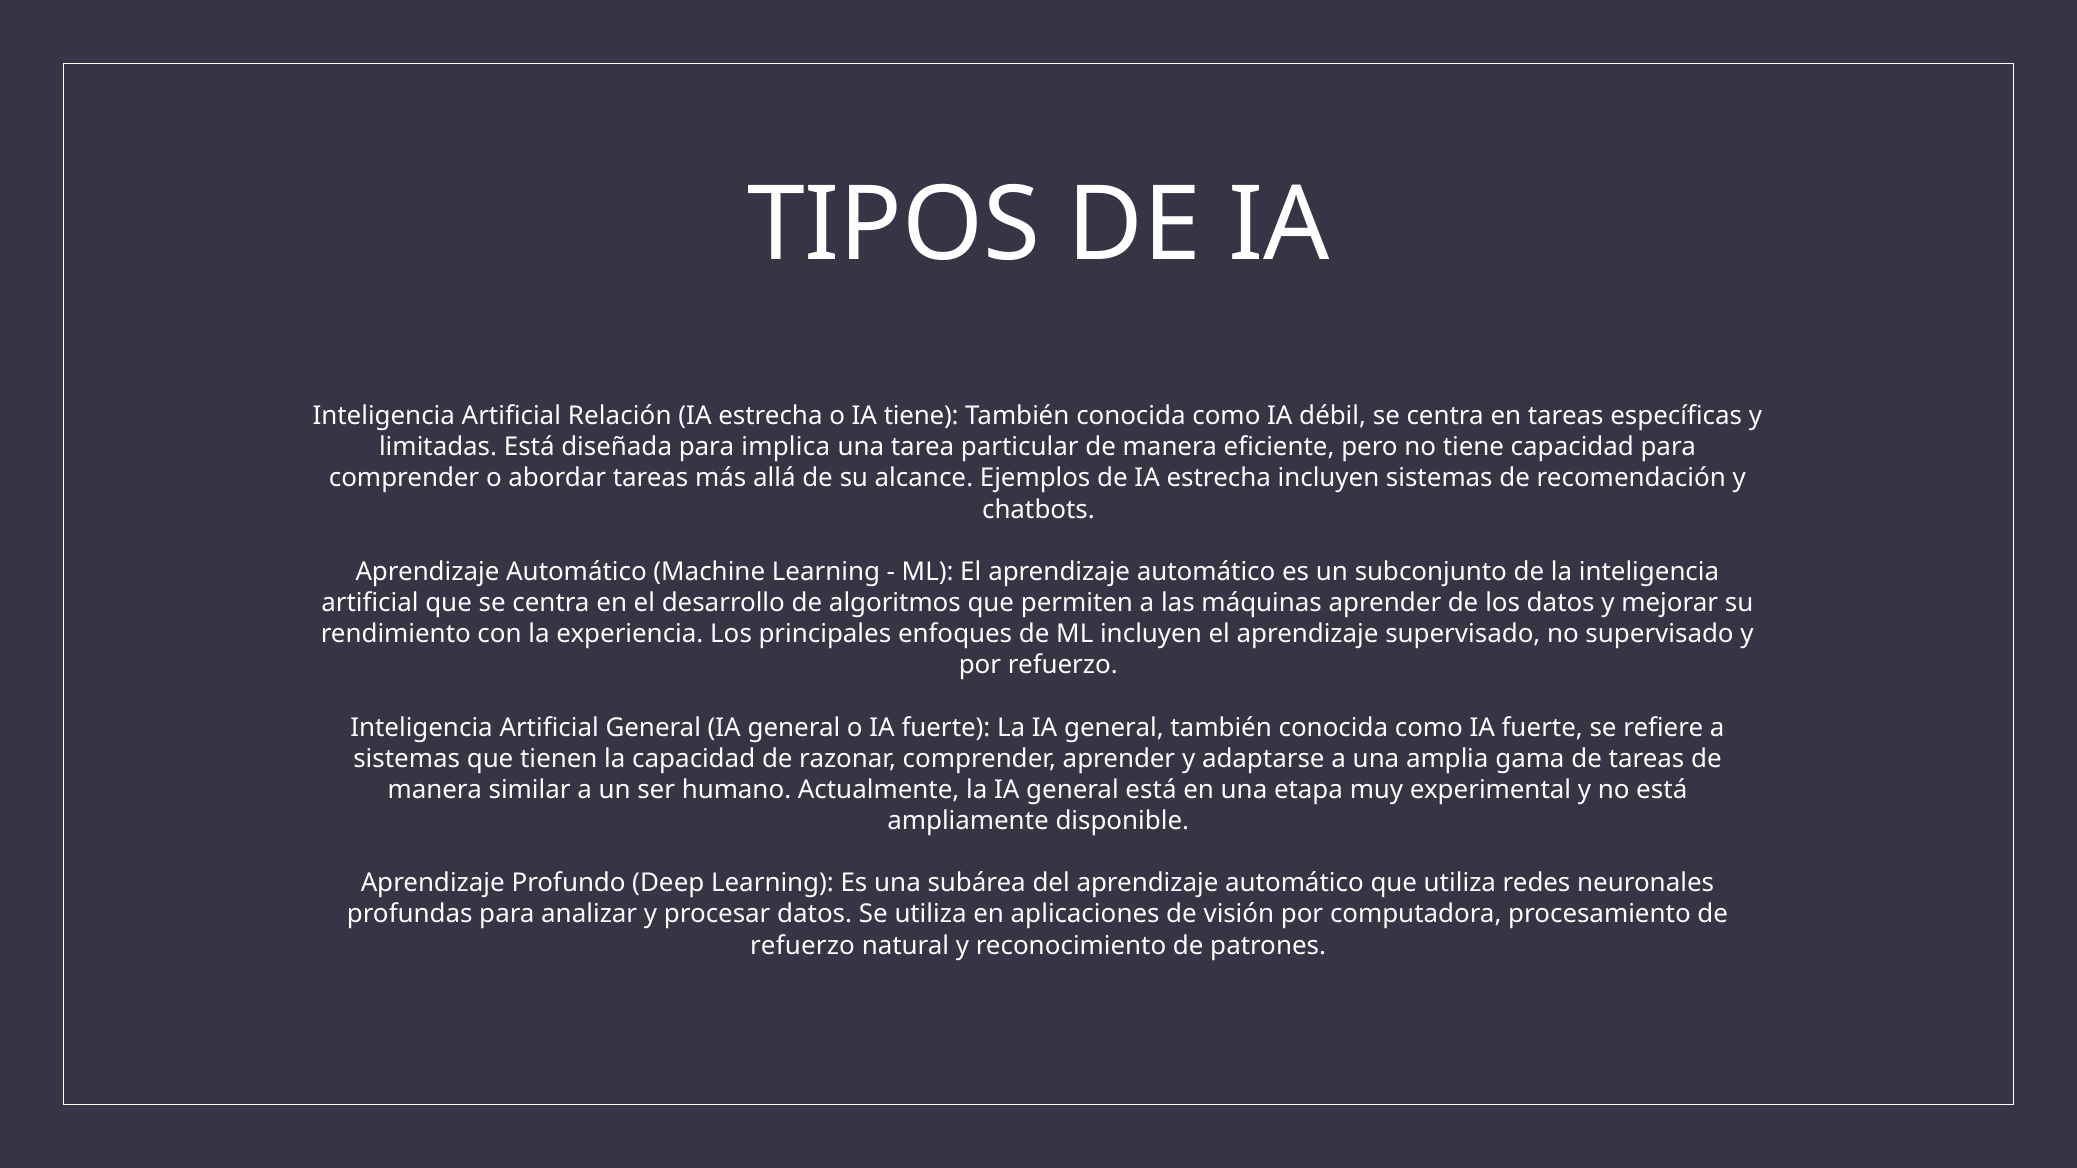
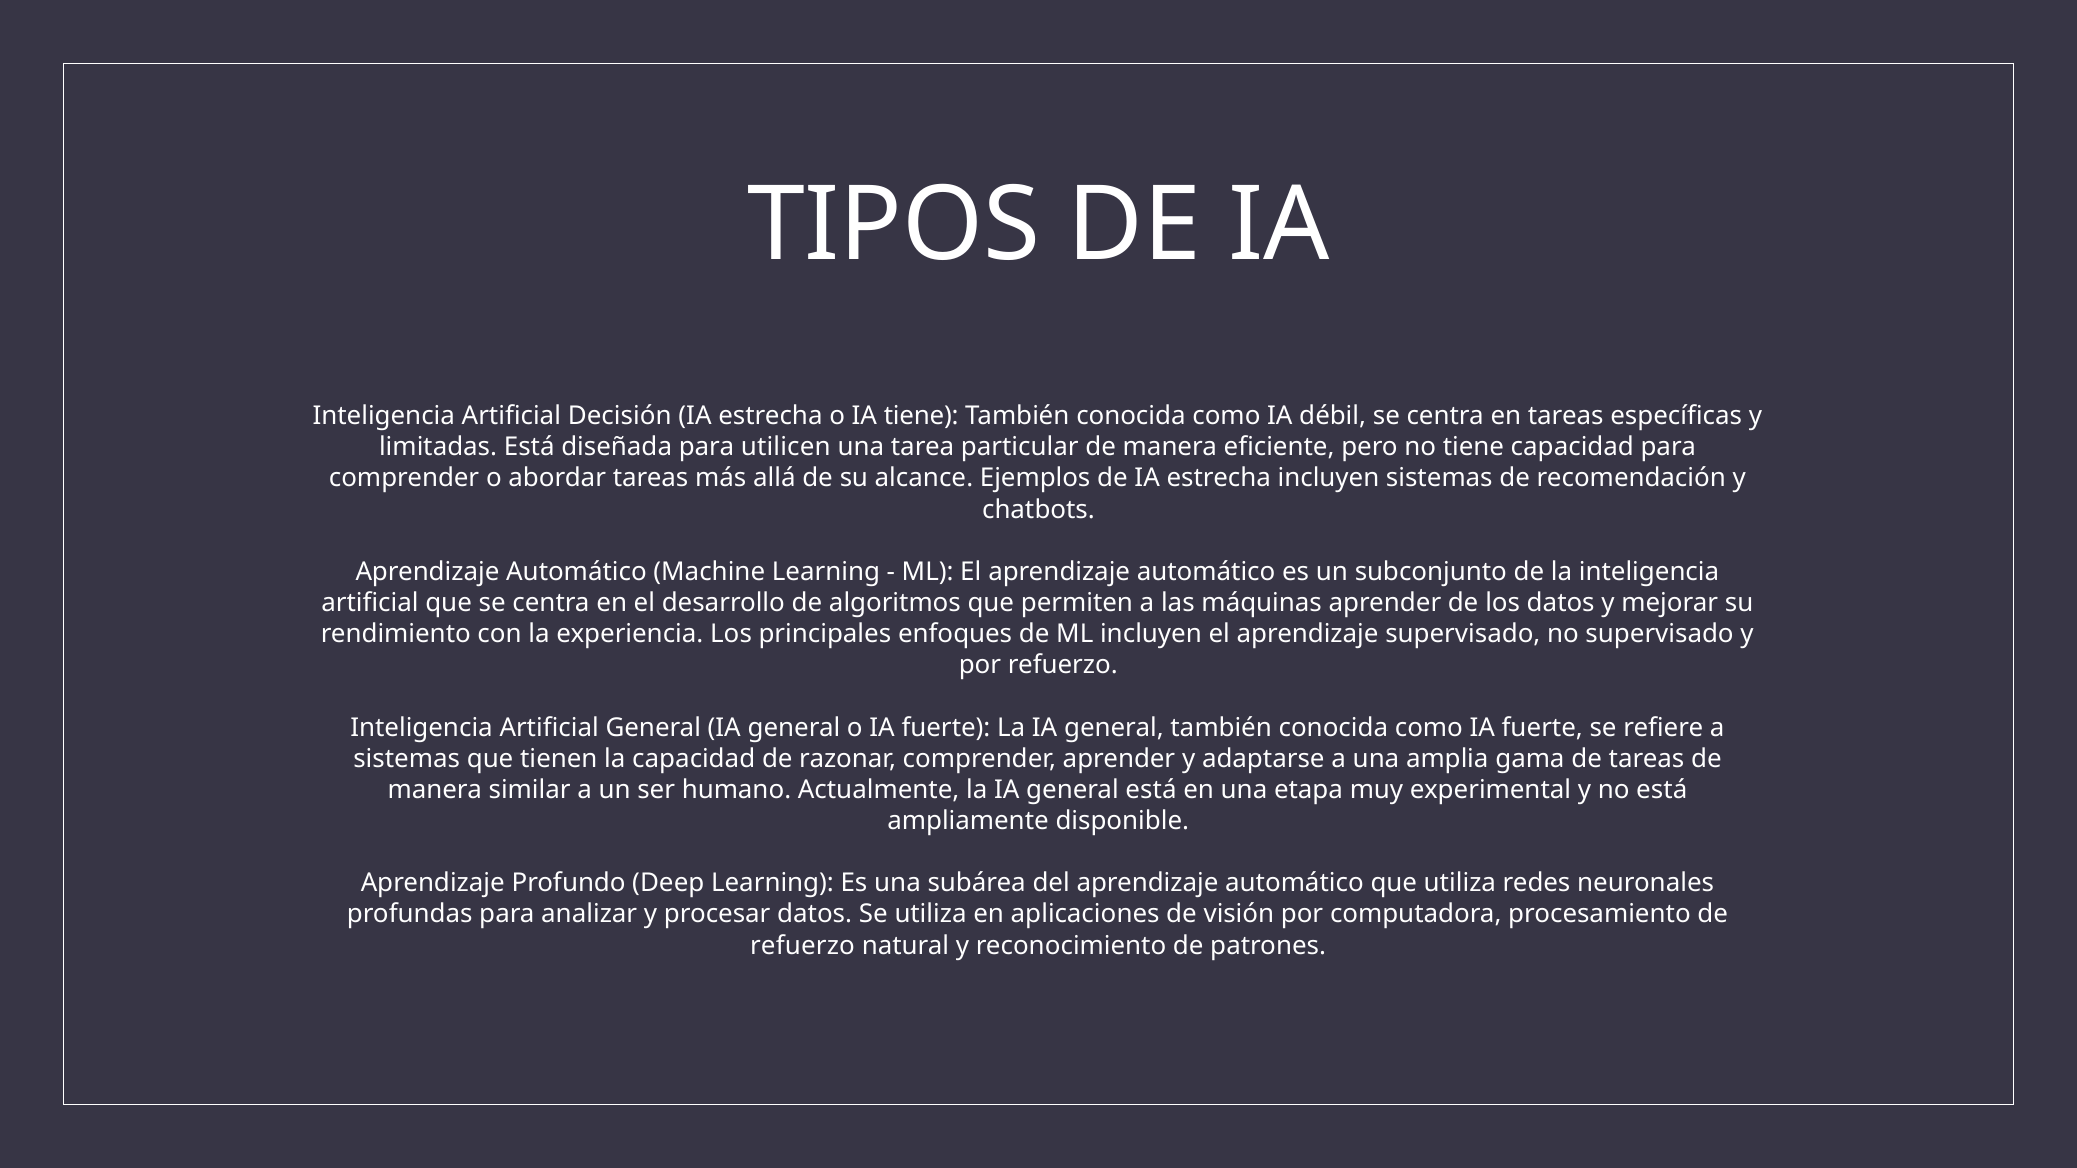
Relación: Relación -> Decisión
implica: implica -> utilicen
